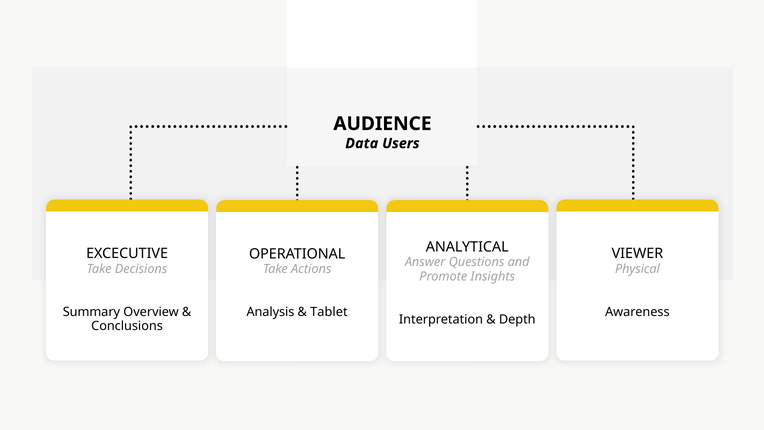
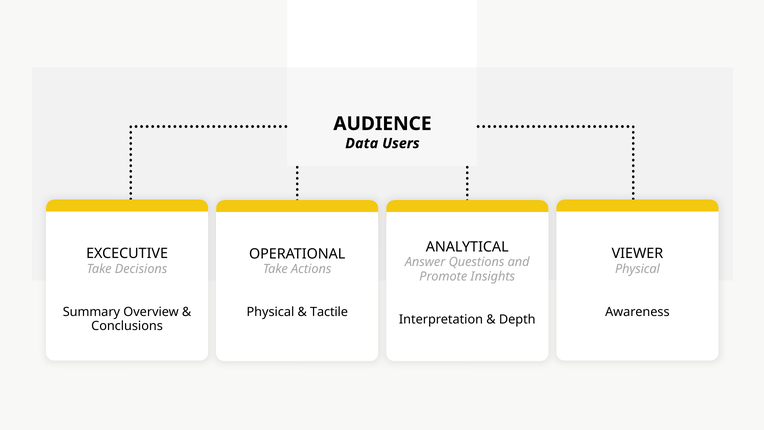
Analysis at (270, 312): Analysis -> Physical
Tablet: Tablet -> Tactile
